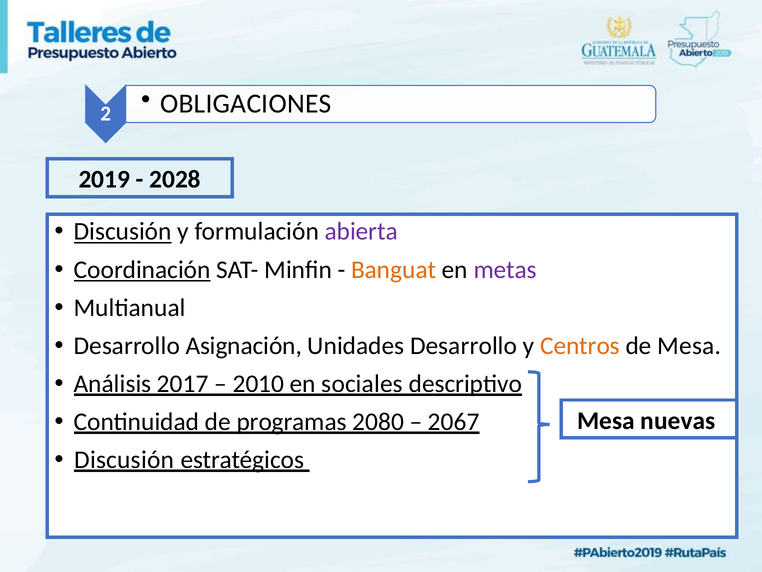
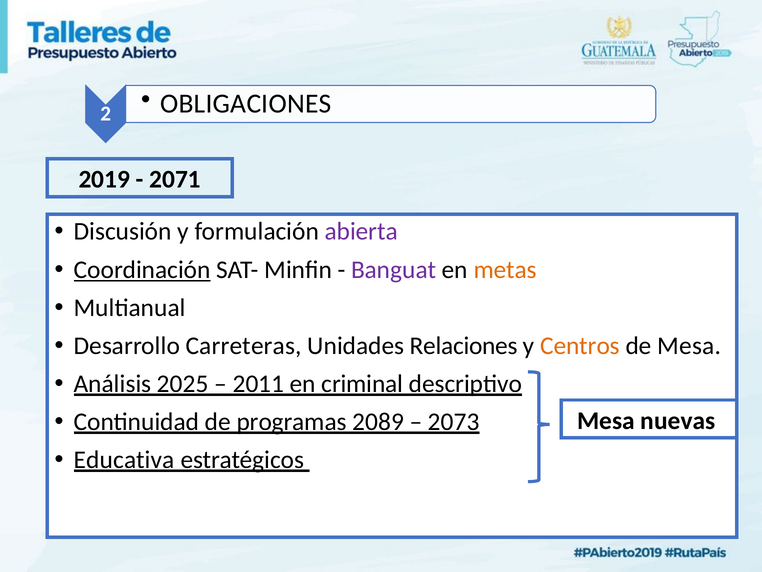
2028: 2028 -> 2071
Discusión at (123, 231) underline: present -> none
Banguat colour: orange -> purple
metas colour: purple -> orange
Asignación: Asignación -> Carreteras
Unidades Desarrollo: Desarrollo -> Relaciones
2017: 2017 -> 2025
2010: 2010 -> 2011
sociales: sociales -> criminal
2080: 2080 -> 2089
2067: 2067 -> 2073
Discusión at (124, 459): Discusión -> Educativa
